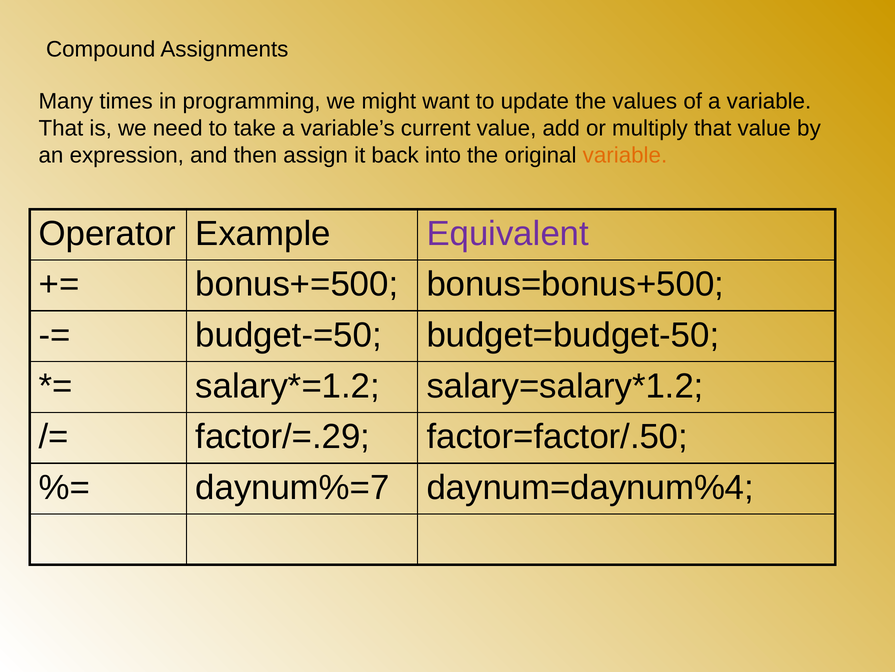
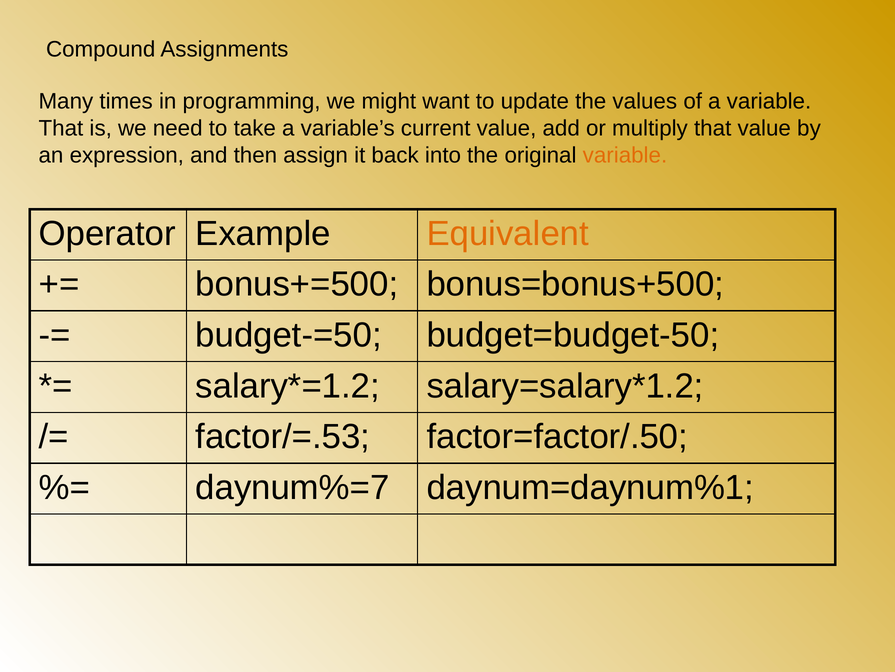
Equivalent colour: purple -> orange
factor/=.29: factor/=.29 -> factor/=.53
daynum=daynum%4: daynum=daynum%4 -> daynum=daynum%1
